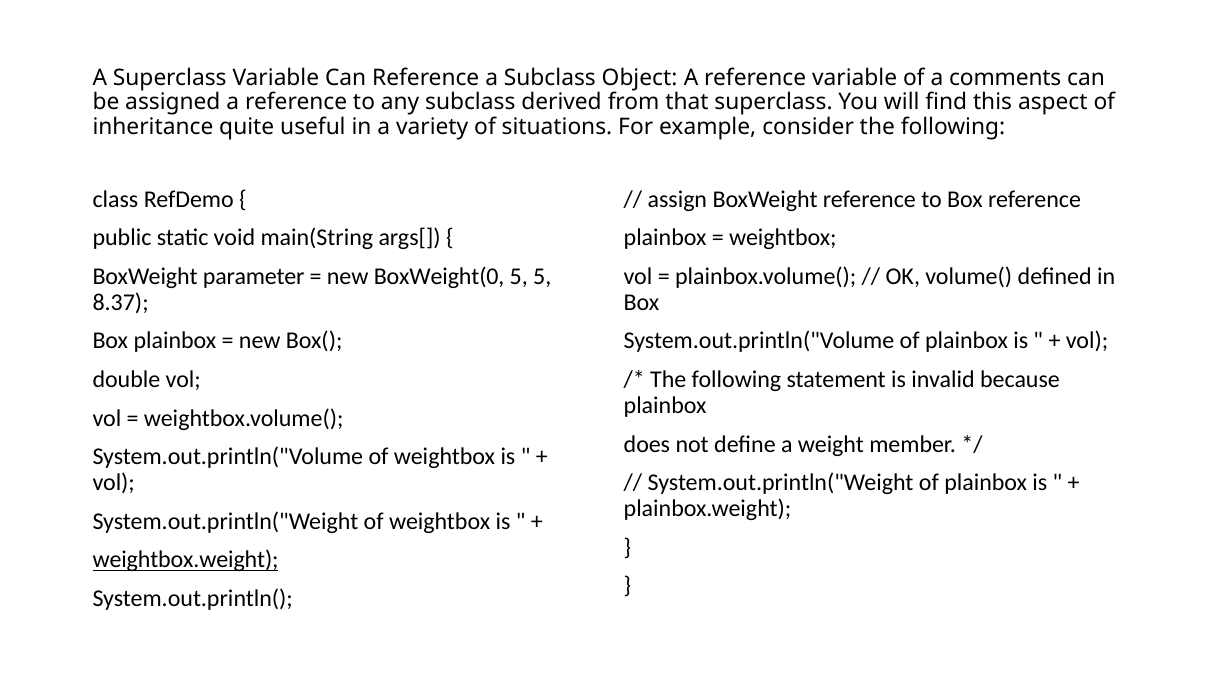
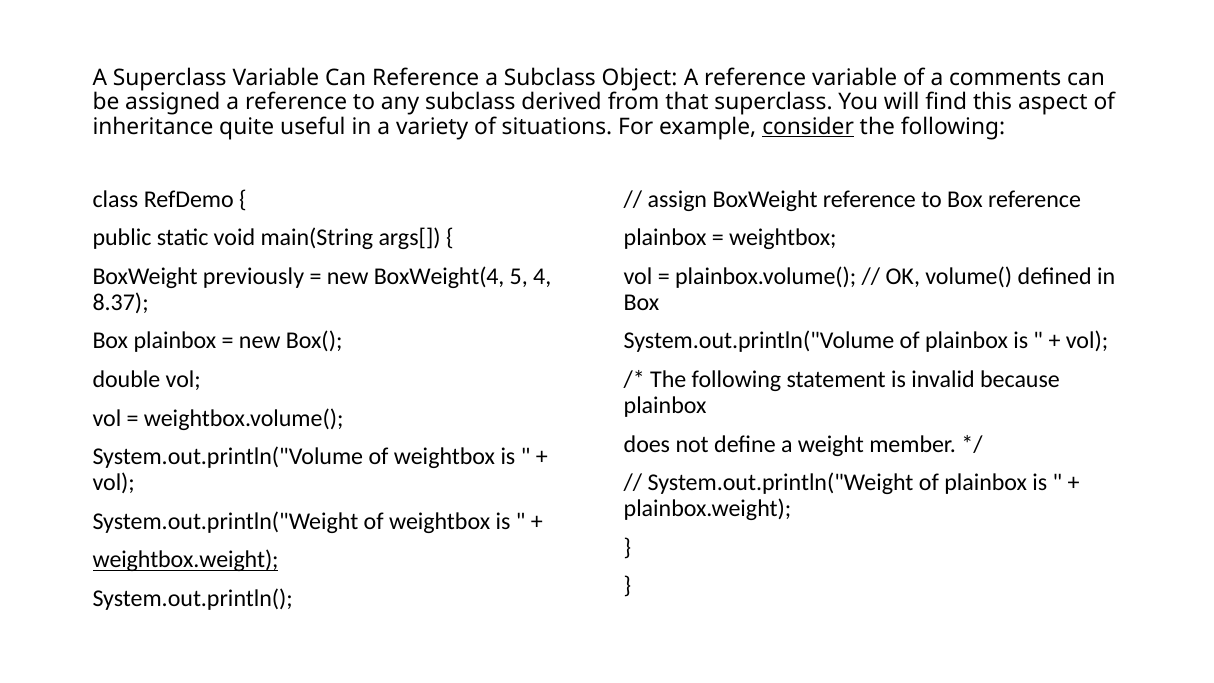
consider underline: none -> present
parameter: parameter -> previously
BoxWeight(0: BoxWeight(0 -> BoxWeight(4
5 5: 5 -> 4
